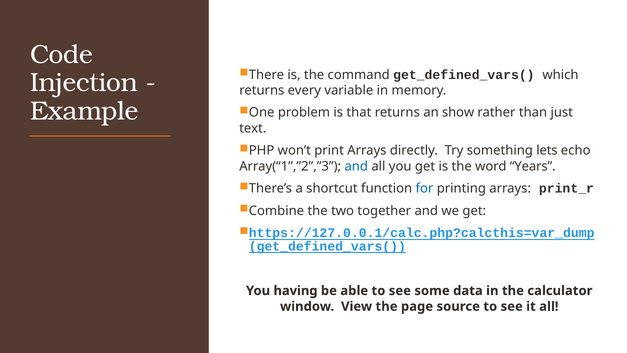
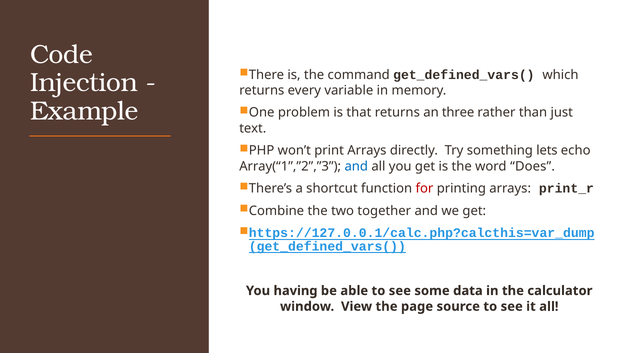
show: show -> three
Years: Years -> Does
for colour: blue -> red
